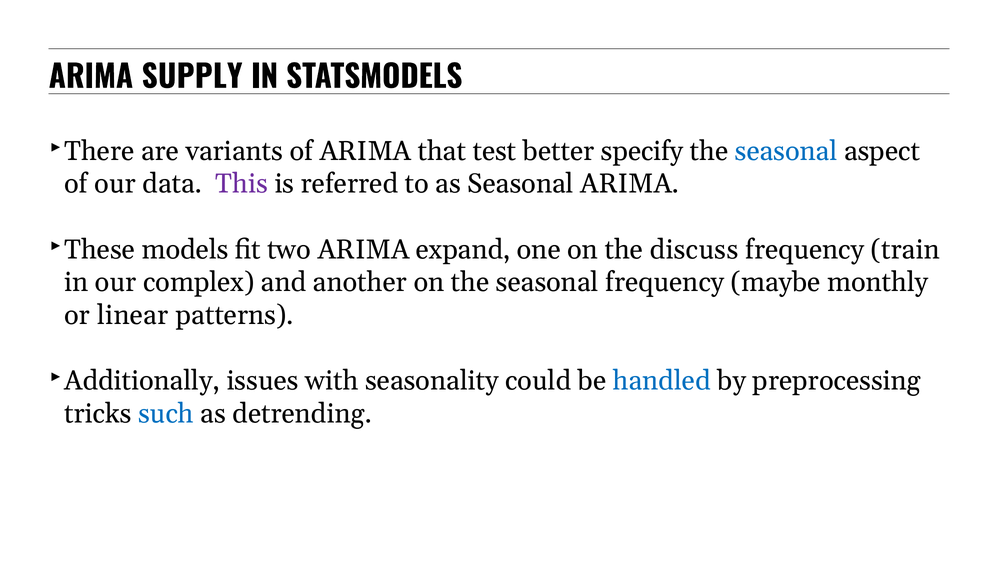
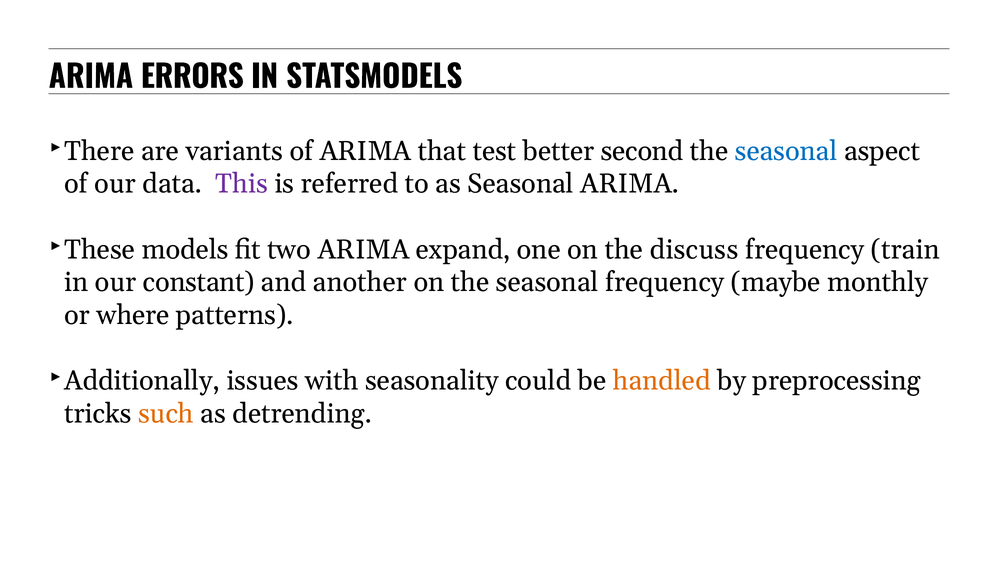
SUPPLY: SUPPLY -> ERRORS
specify: specify -> second
complex: complex -> constant
linear: linear -> where
handled colour: blue -> orange
such colour: blue -> orange
